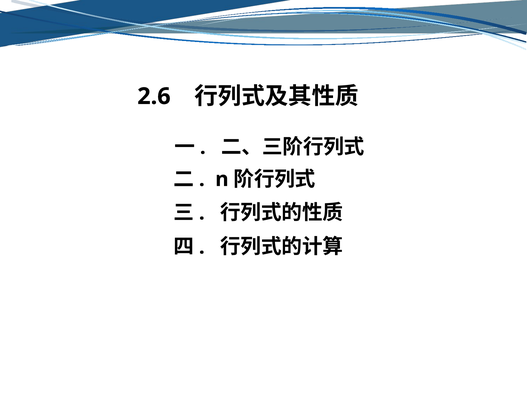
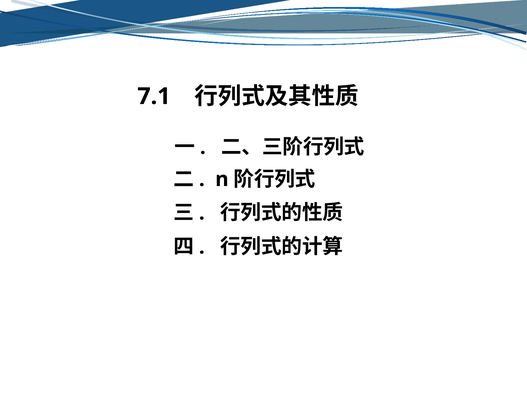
2.6: 2.6 -> 7.1
